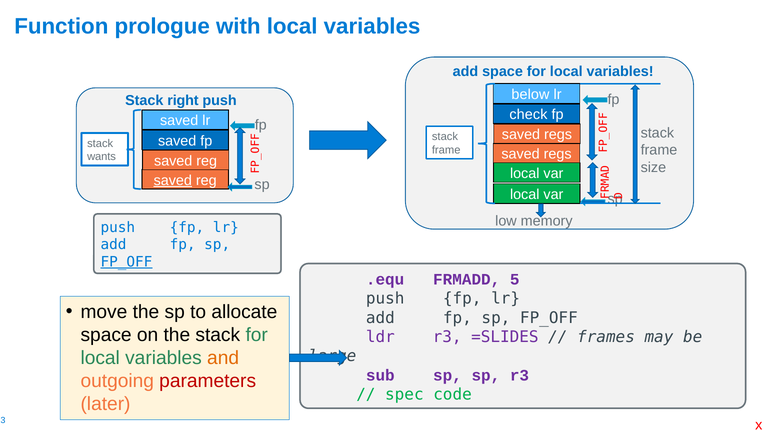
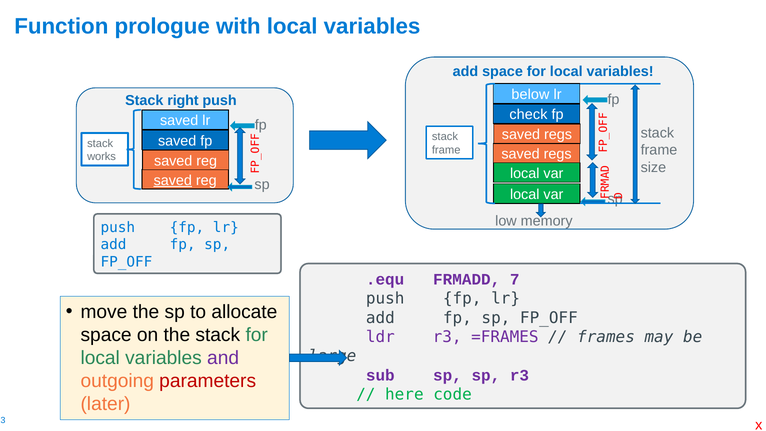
wants: wants -> works
FP_OFF at (126, 262) underline: present -> none
5: 5 -> 7
=SLIDES: =SLIDES -> =FRAMES
and colour: orange -> purple
spec: spec -> here
